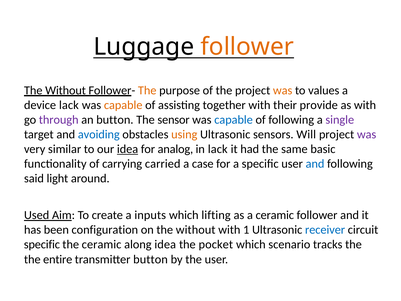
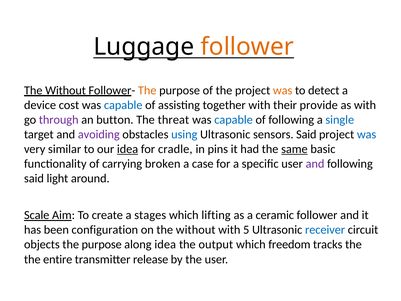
values: values -> detect
device lack: lack -> cost
capable at (123, 105) colour: orange -> blue
sensor: sensor -> threat
single colour: purple -> blue
avoiding colour: blue -> purple
using colour: orange -> blue
sensors Will: Will -> Said
was at (367, 134) colour: purple -> blue
analog: analog -> cradle
in lack: lack -> pins
same underline: none -> present
carried: carried -> broken
and at (315, 164) colour: blue -> purple
Used: Used -> Scale
inputs: inputs -> stages
1: 1 -> 5
specific at (42, 244): specific -> objects
ceramic at (102, 244): ceramic -> purpose
pocket: pocket -> output
scenario: scenario -> freedom
transmitter button: button -> release
